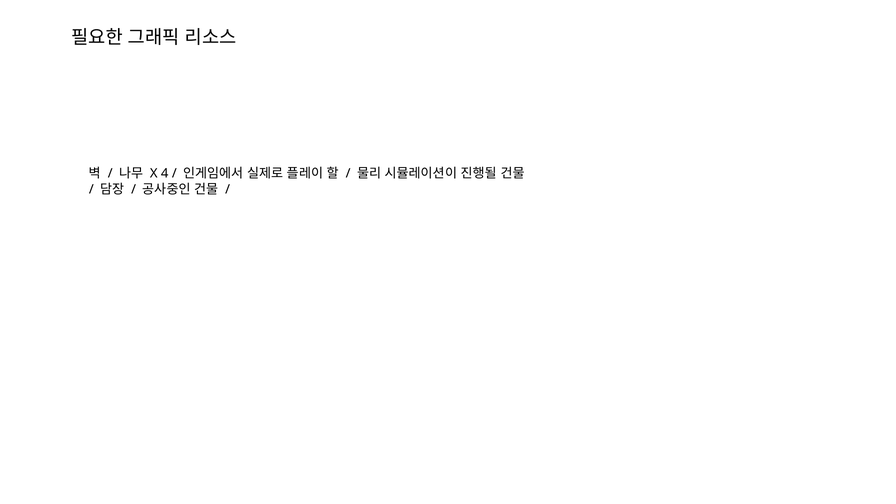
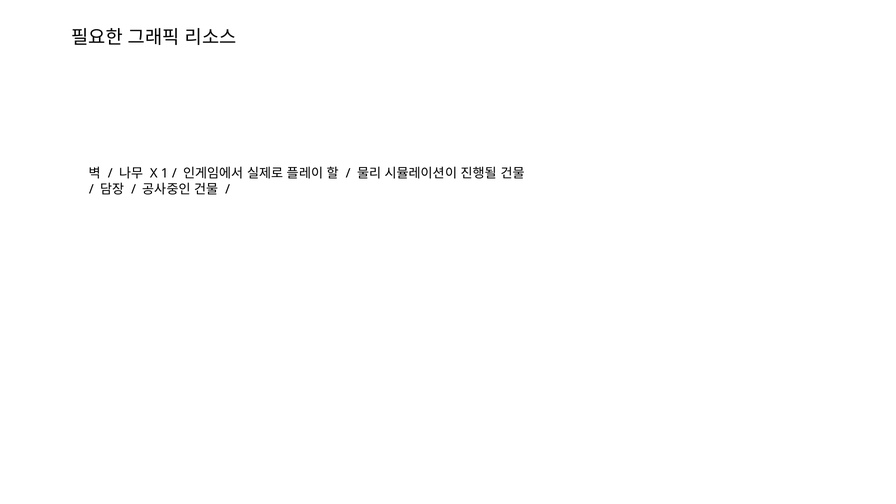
4: 4 -> 1
